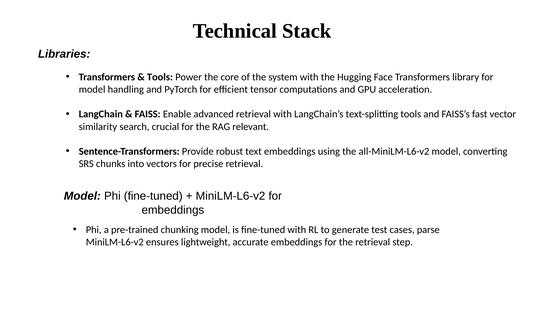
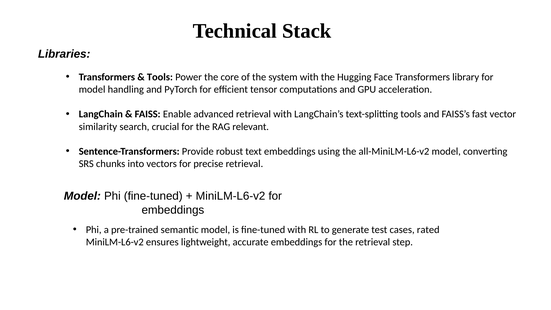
chunking: chunking -> semantic
parse: parse -> rated
